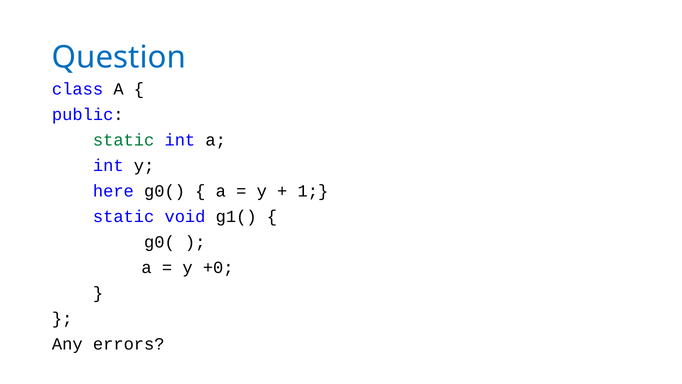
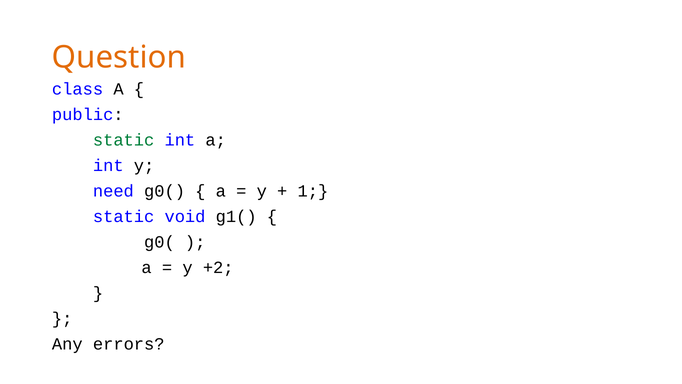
Question colour: blue -> orange
here: here -> need
+0: +0 -> +2
